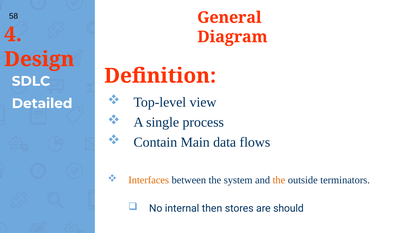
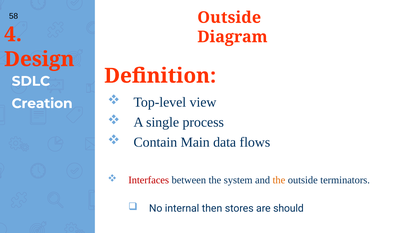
General at (229, 18): General -> Outside
Detailed: Detailed -> Creation
Interfaces colour: orange -> red
